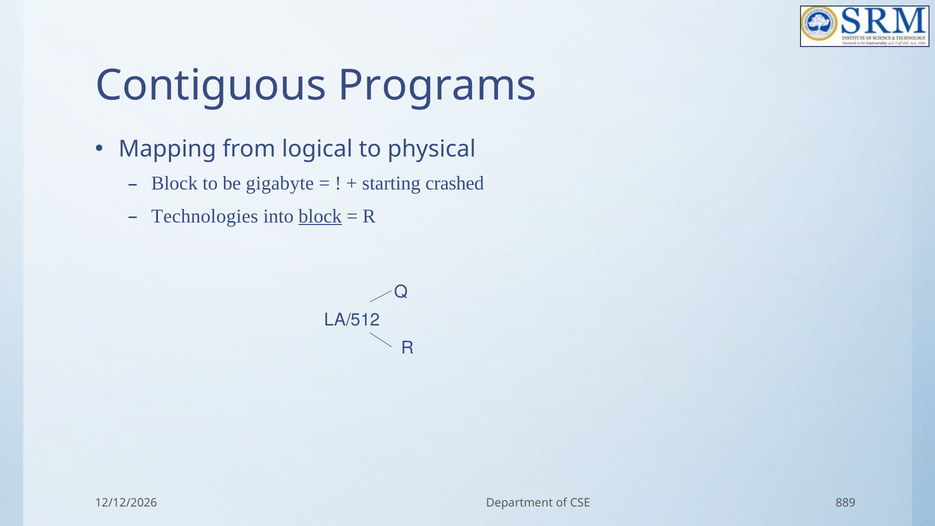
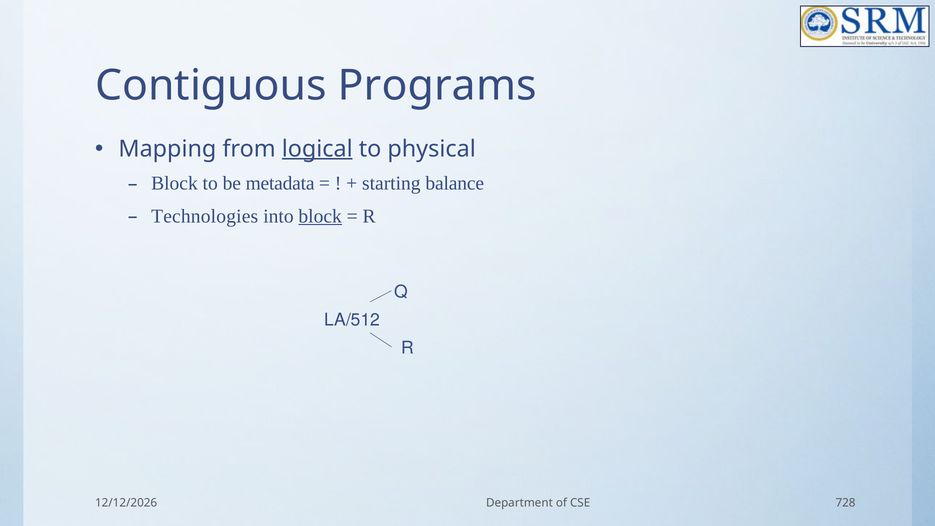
logical underline: none -> present
gigabyte: gigabyte -> metadata
crashed: crashed -> balance
889: 889 -> 728
